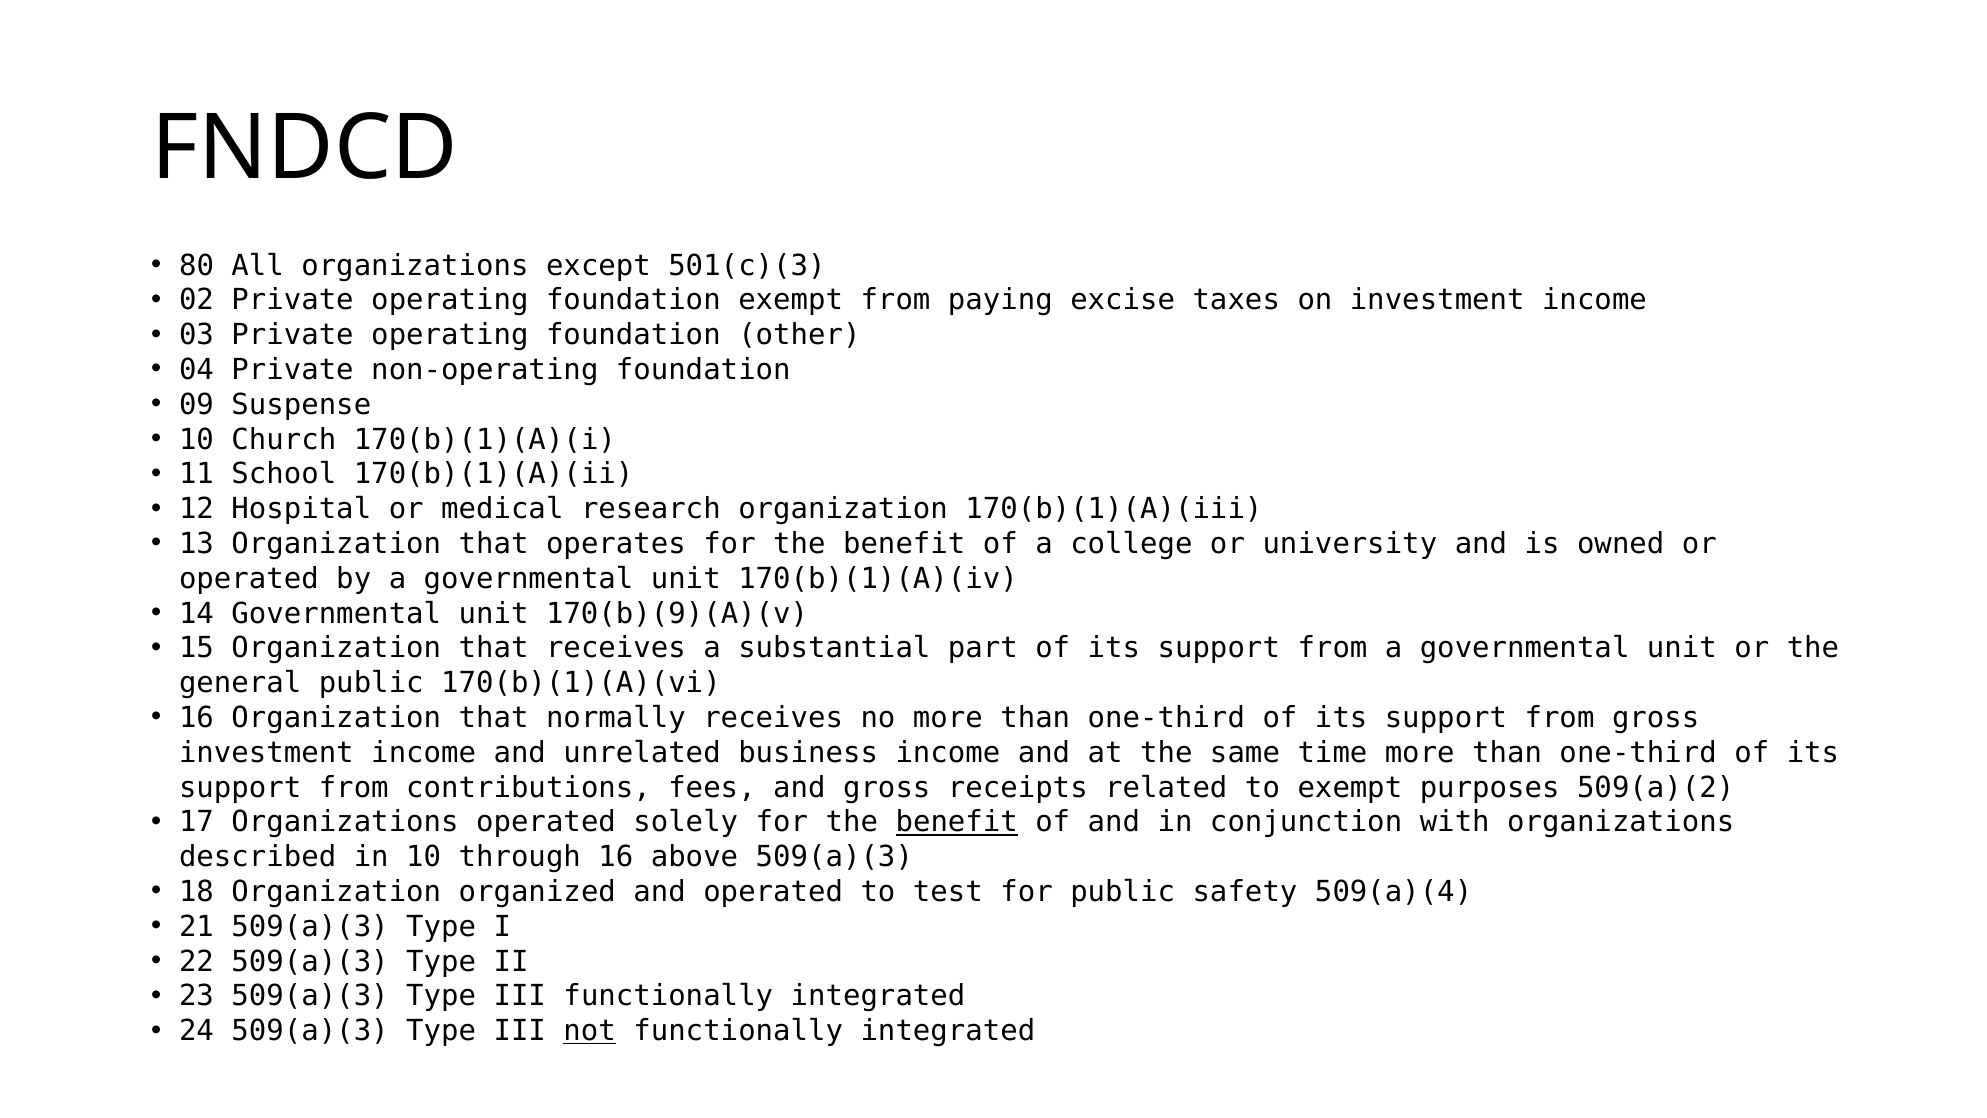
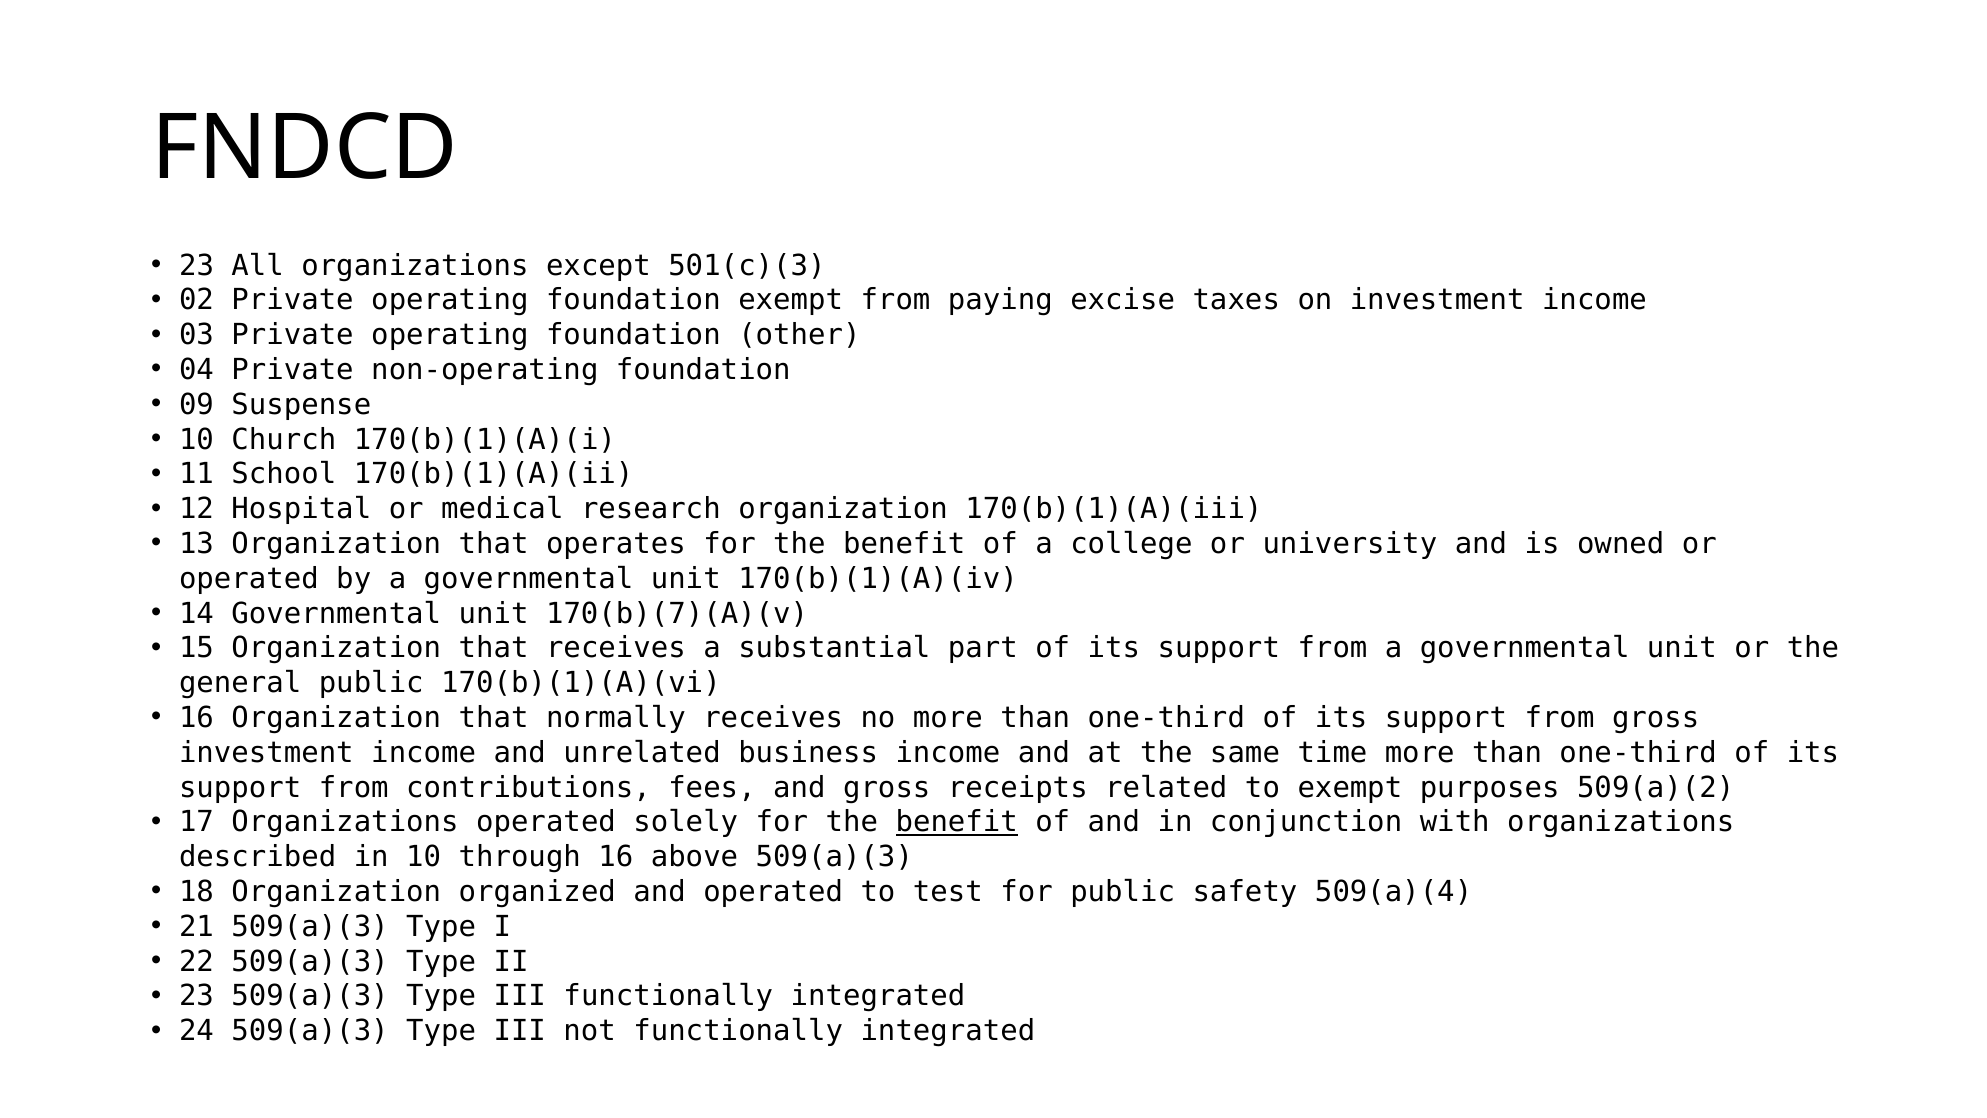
80 at (197, 265): 80 -> 23
170(b)(9)(A)(v: 170(b)(9)(A)(v -> 170(b)(7)(A)(v
not underline: present -> none
